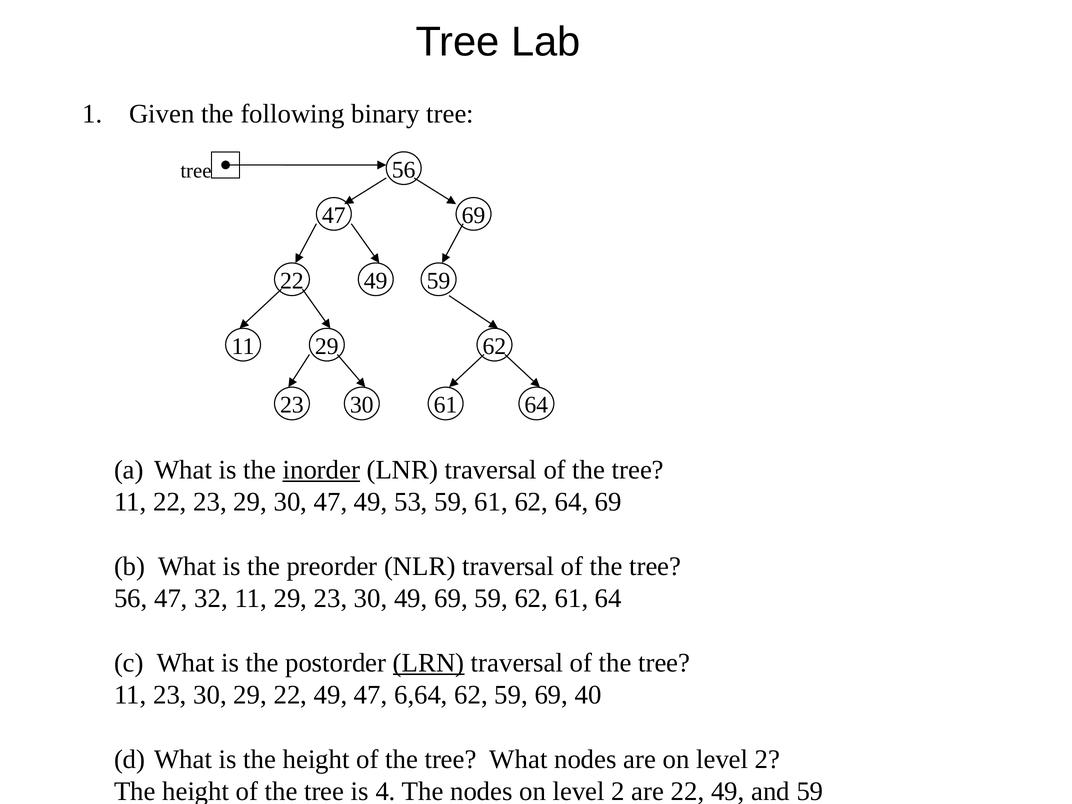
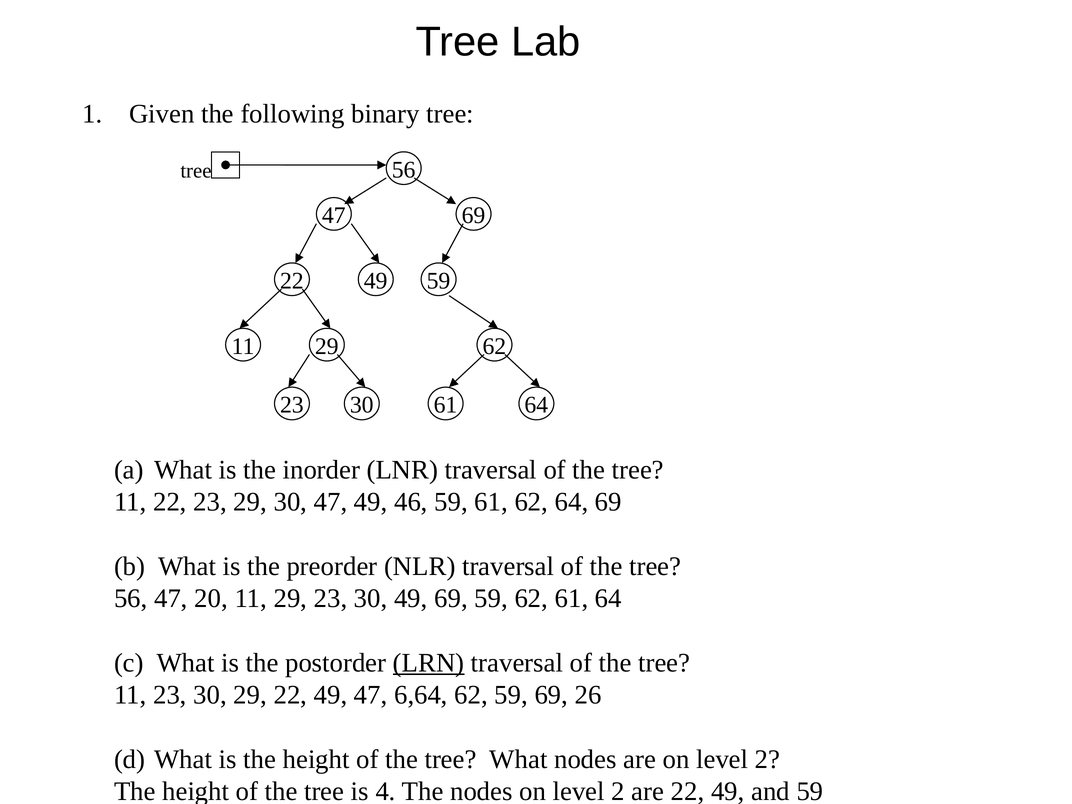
inorder underline: present -> none
53: 53 -> 46
32: 32 -> 20
40: 40 -> 26
